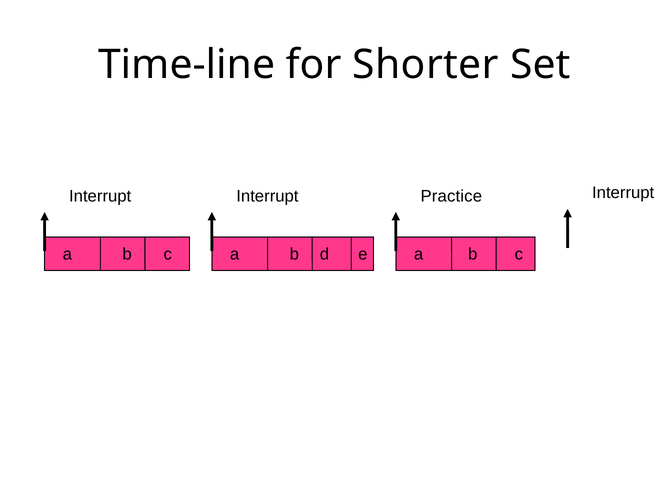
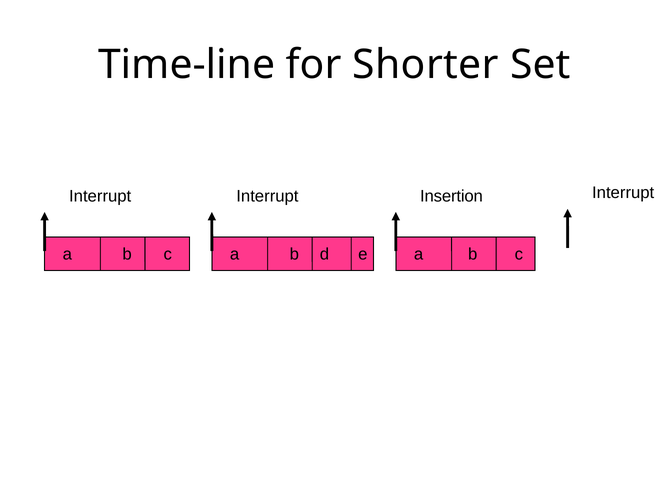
Practice: Practice -> Insertion
